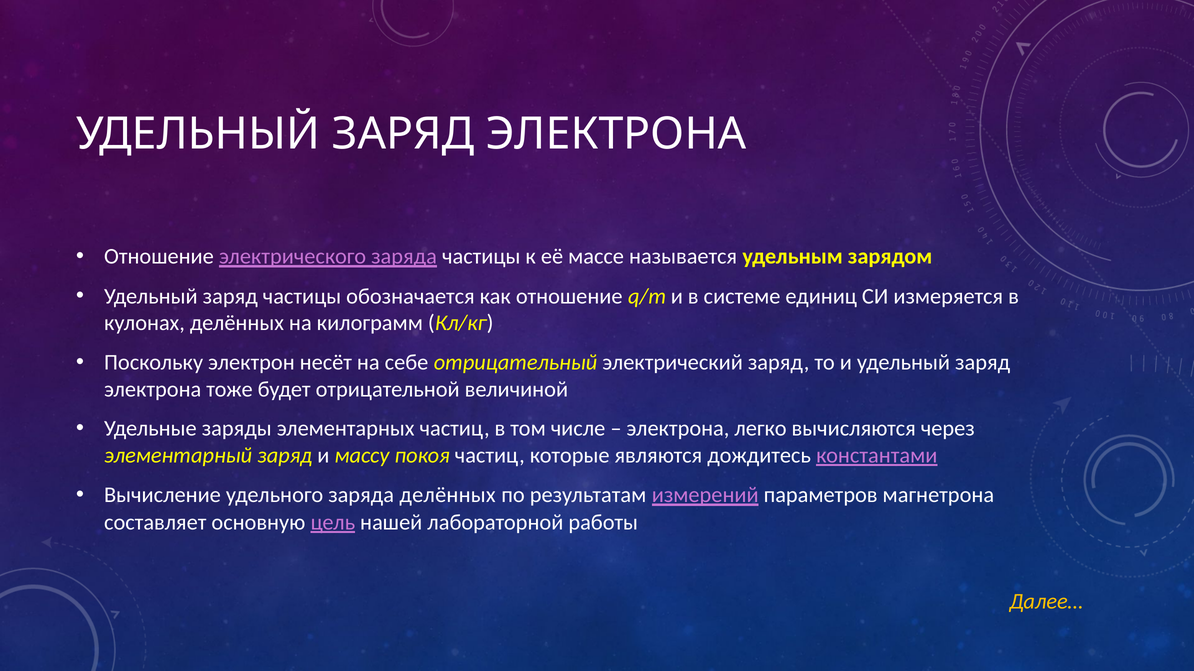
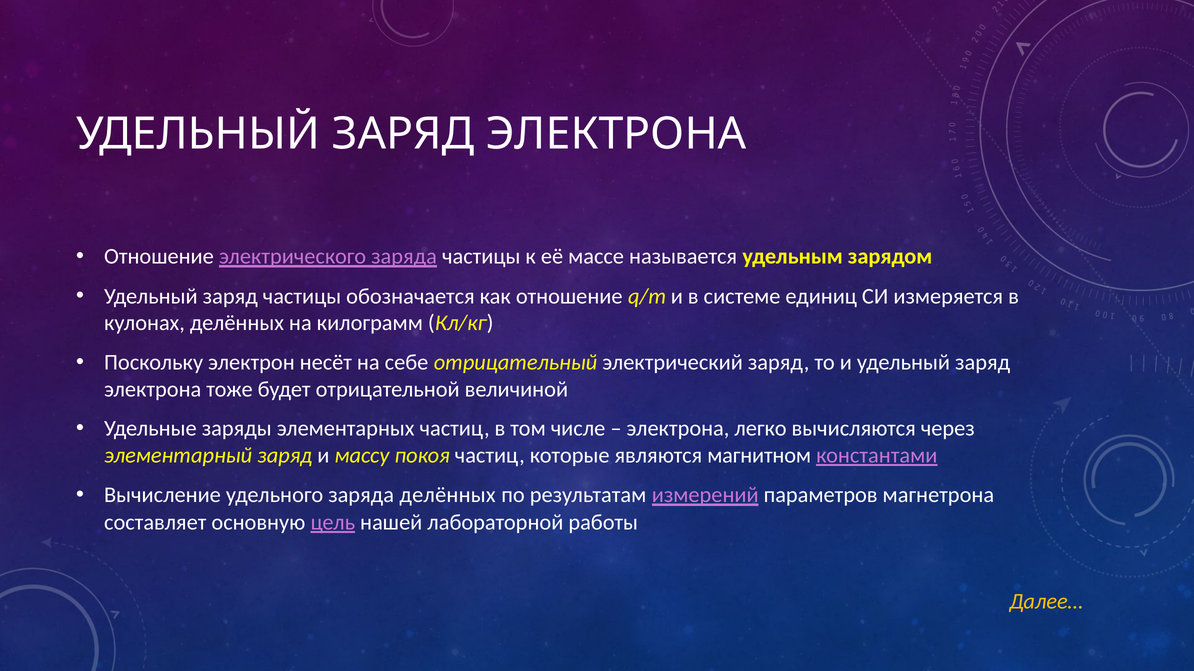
дождитесь: дождитесь -> магнитном
